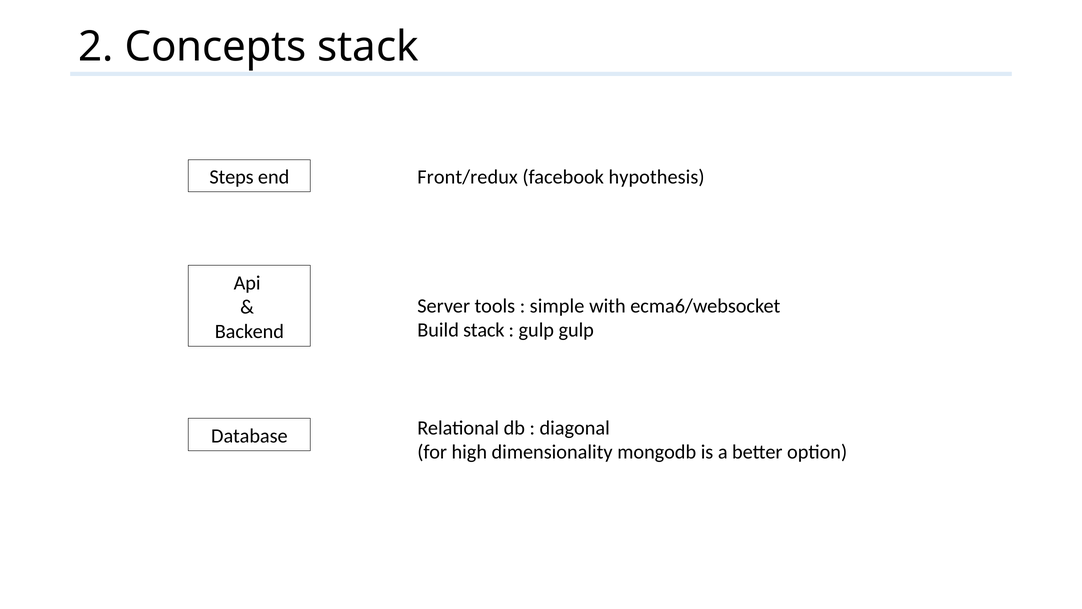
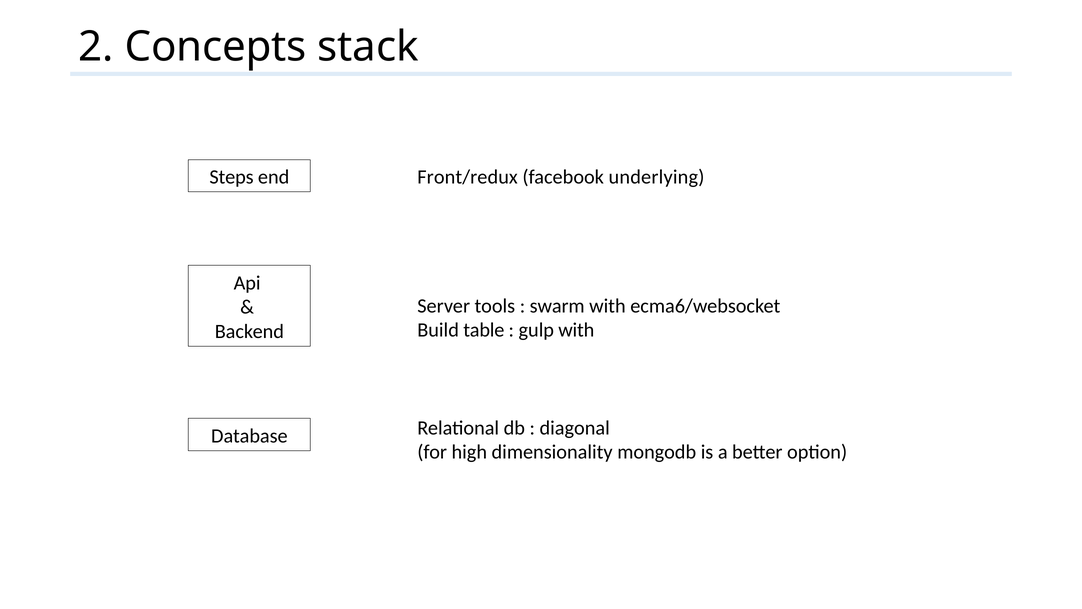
hypothesis: hypothesis -> underlying
simple: simple -> swarm
Build stack: stack -> table
gulp gulp: gulp -> with
